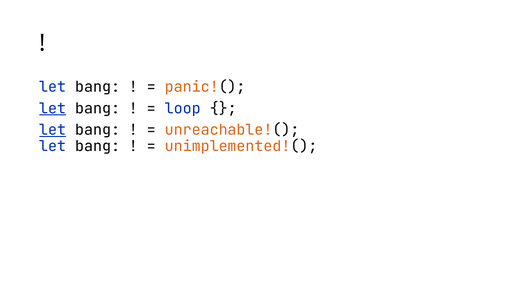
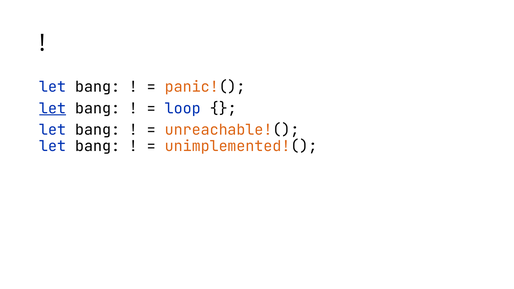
let at (53, 130) underline: present -> none
